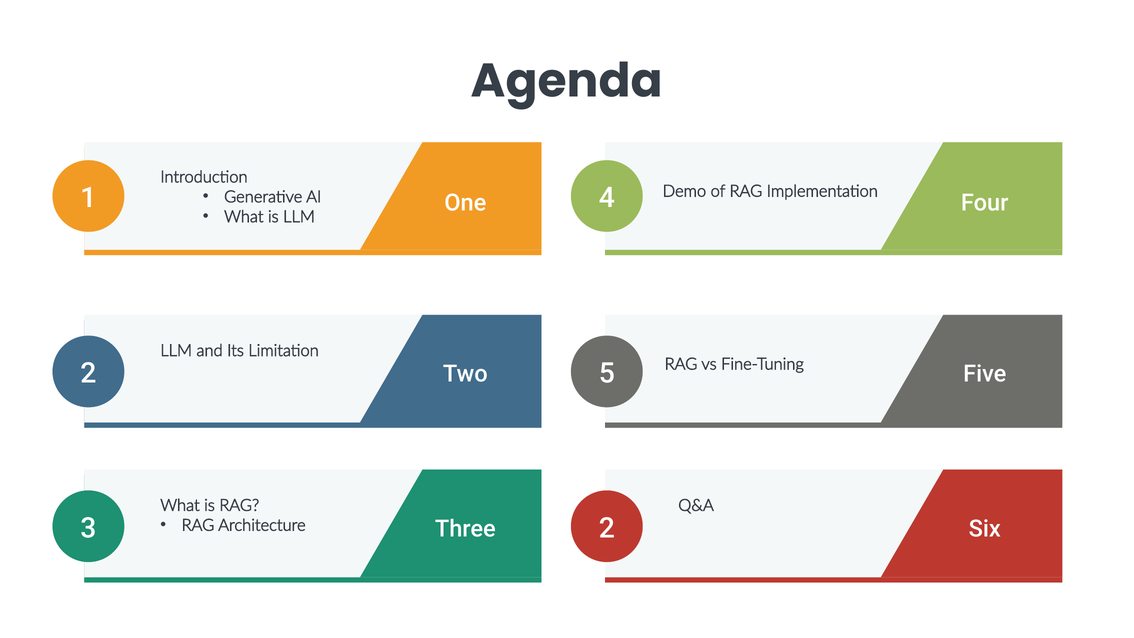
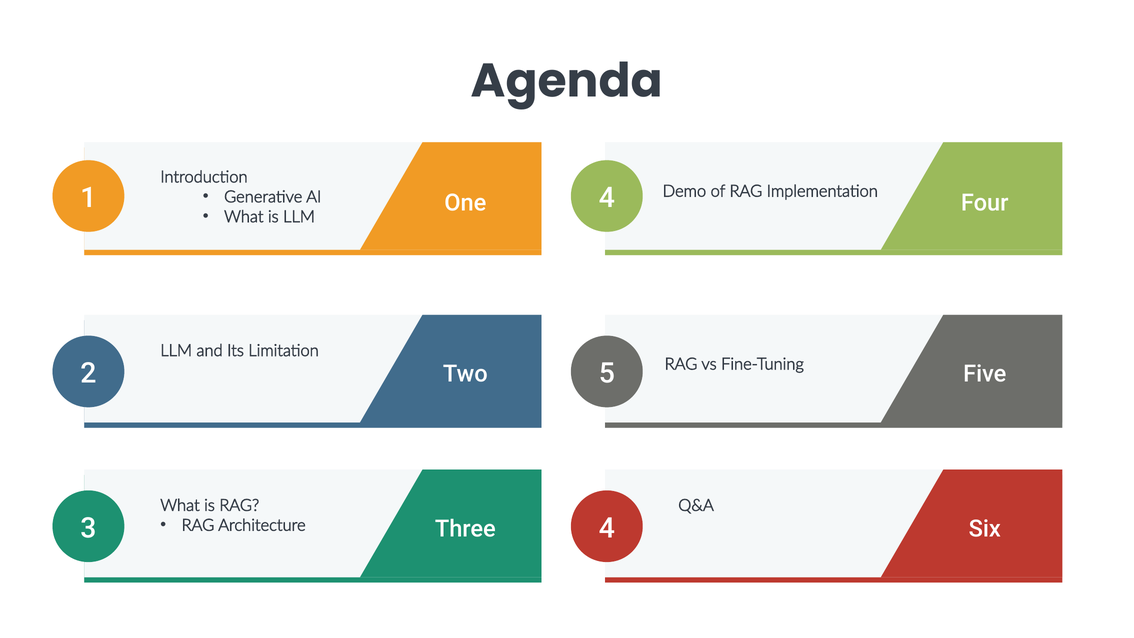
3 2: 2 -> 4
